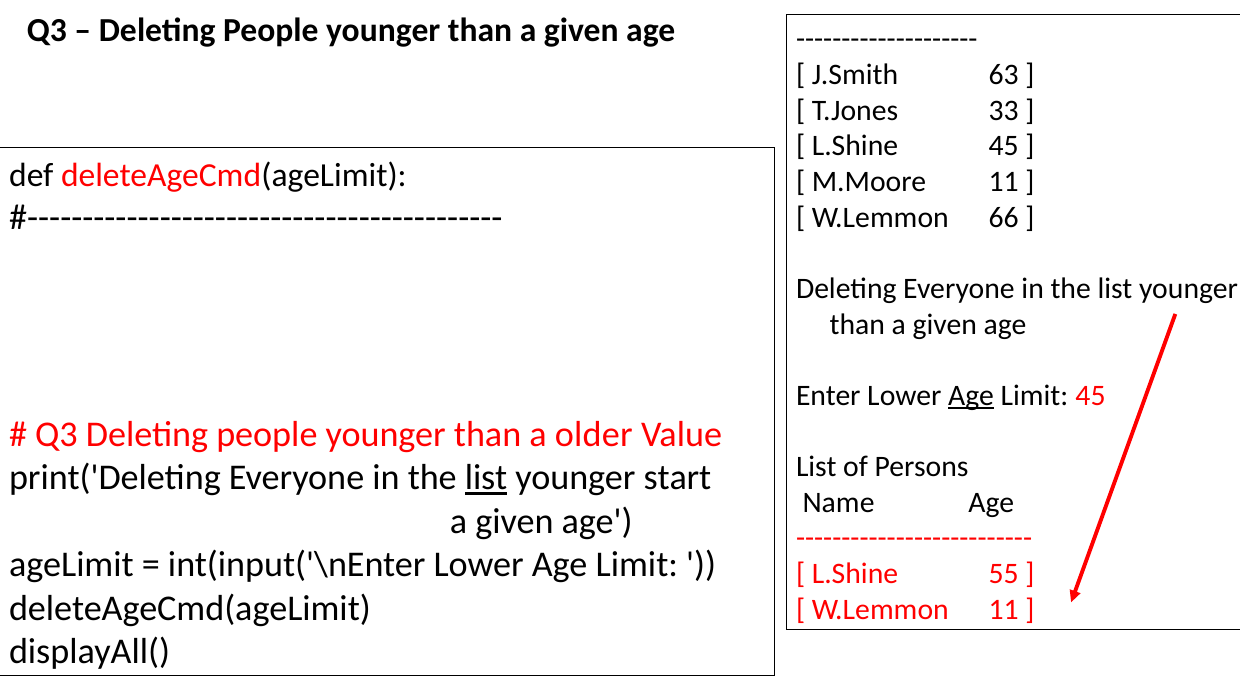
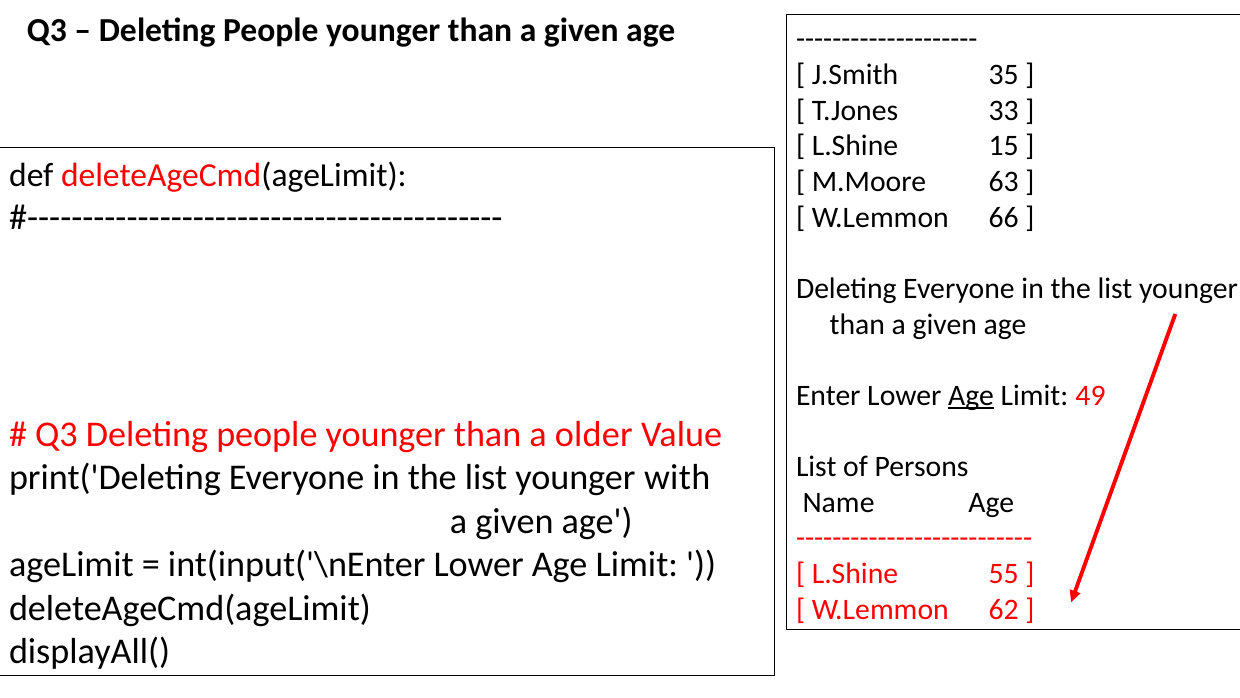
63: 63 -> 35
L.Shine 45: 45 -> 15
M.Moore 11: 11 -> 63
Limit 45: 45 -> 49
list at (486, 478) underline: present -> none
start: start -> with
W.Lemmon 11: 11 -> 62
